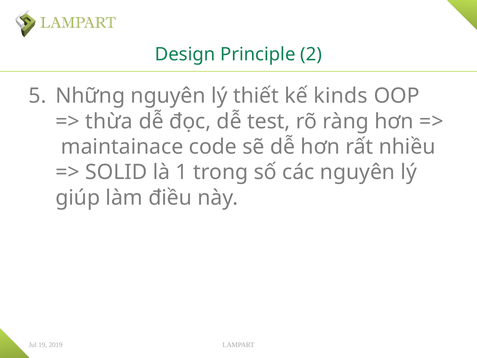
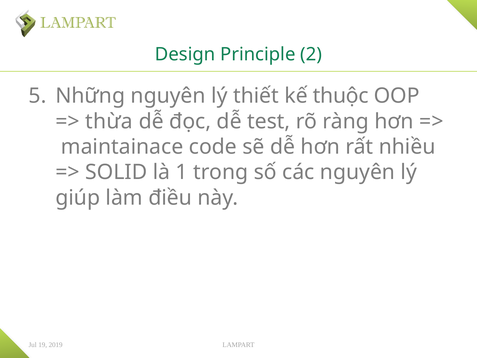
kinds: kinds -> thuộc
